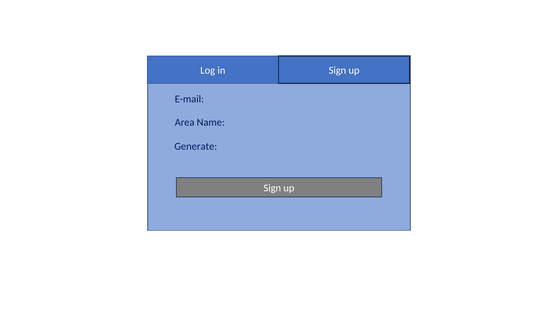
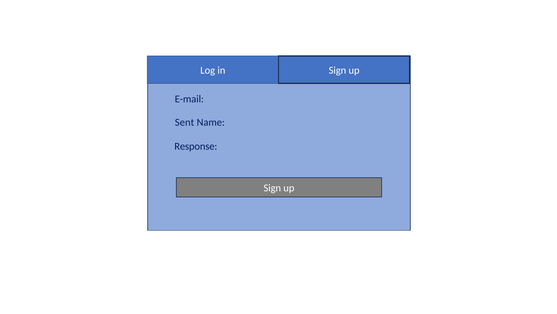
Area: Area -> Sent
Generate: Generate -> Response
